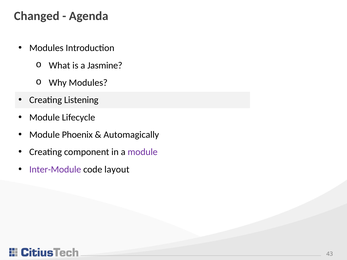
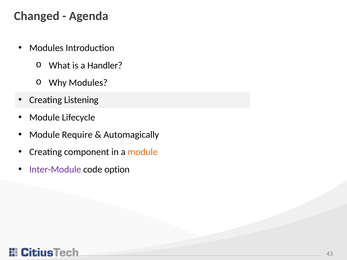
Jasmine: Jasmine -> Handler
Phoenix: Phoenix -> Require
module at (143, 152) colour: purple -> orange
layout: layout -> option
